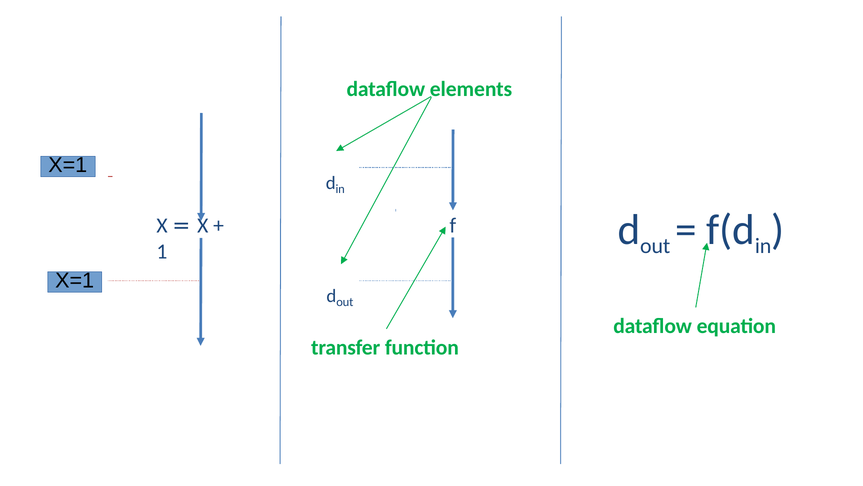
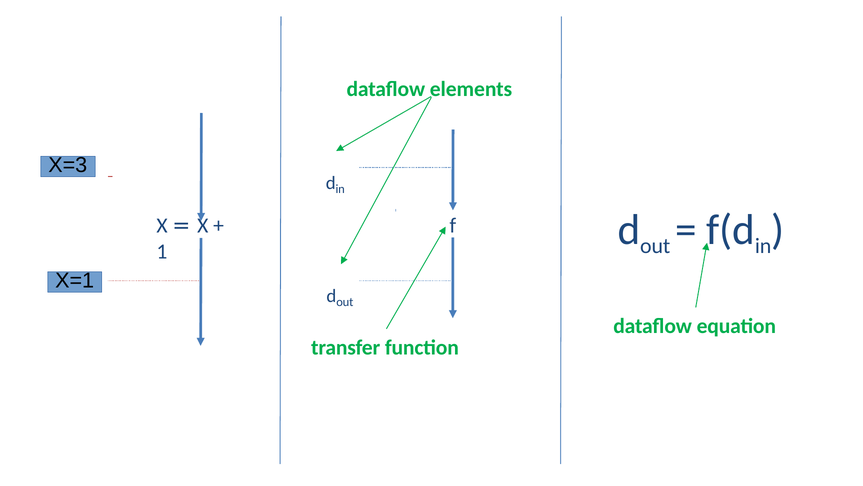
X=1 at (68, 165): X=1 -> X=3
